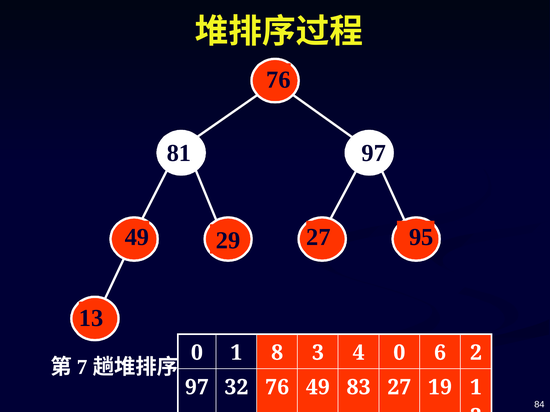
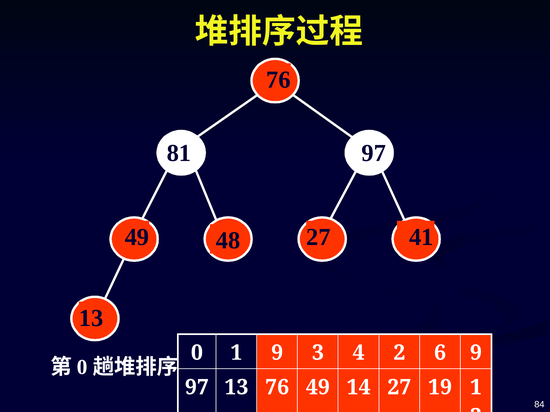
29: 29 -> 48
95: 95 -> 41
1 8: 8 -> 9
4 0: 0 -> 2
6 2: 2 -> 9
7 at (82, 368): 7 -> 0
97 32: 32 -> 13
83: 83 -> 14
